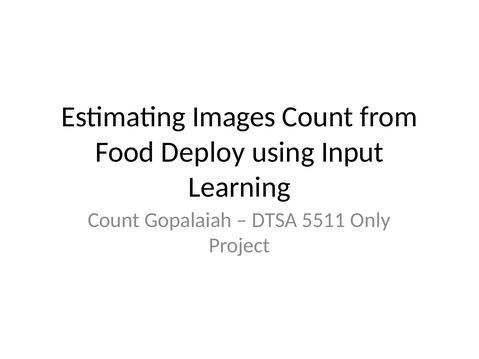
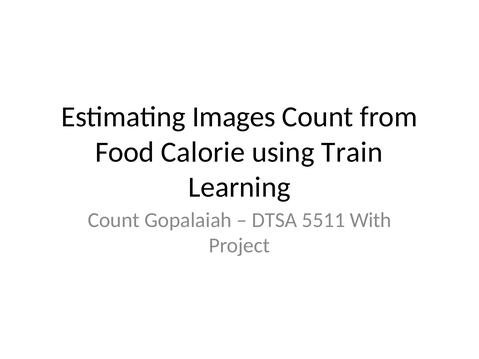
Deploy: Deploy -> Calorie
Input: Input -> Train
Only: Only -> With
